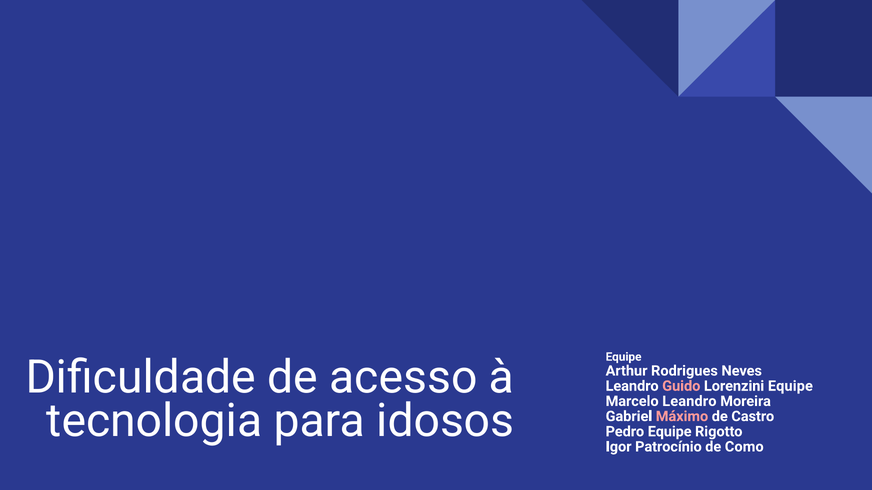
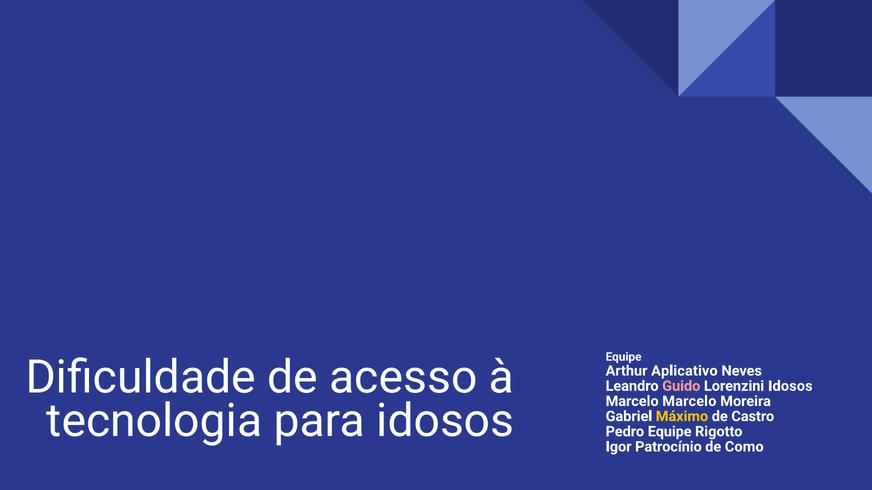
Rodrigues: Rodrigues -> Aplicativo
Lorenzini Equipe: Equipe -> Idosos
Marcelo Leandro: Leandro -> Marcelo
Máximo colour: pink -> yellow
